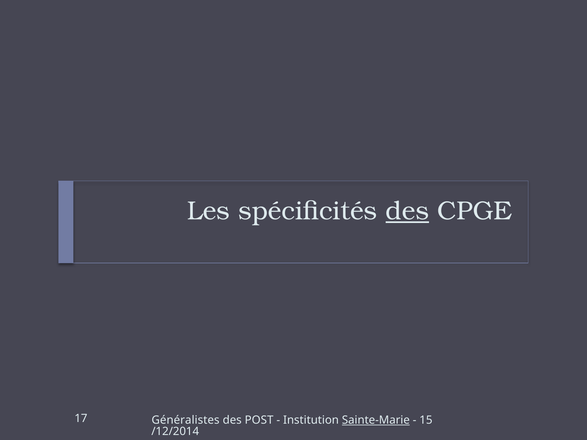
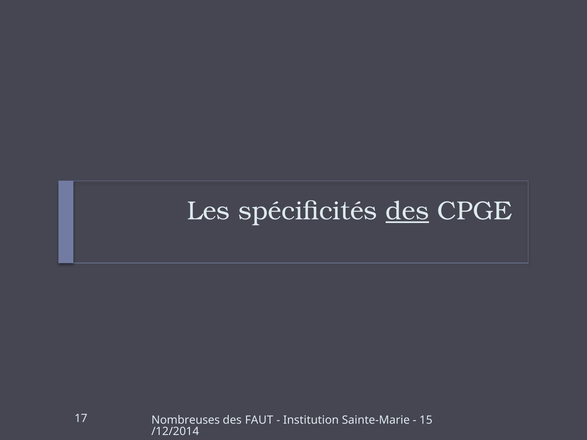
Généralistes: Généralistes -> Nombreuses
POST: POST -> FAUT
Sainte-Marie underline: present -> none
